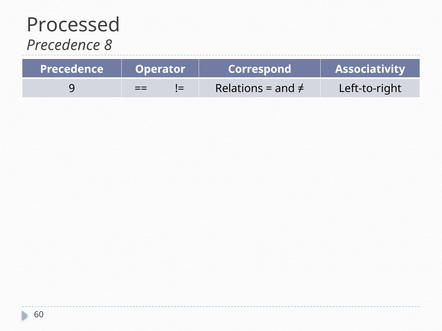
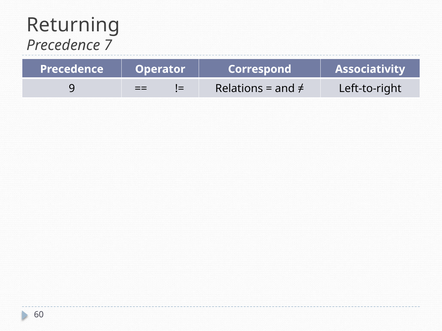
Processed: Processed -> Returning
8: 8 -> 7
